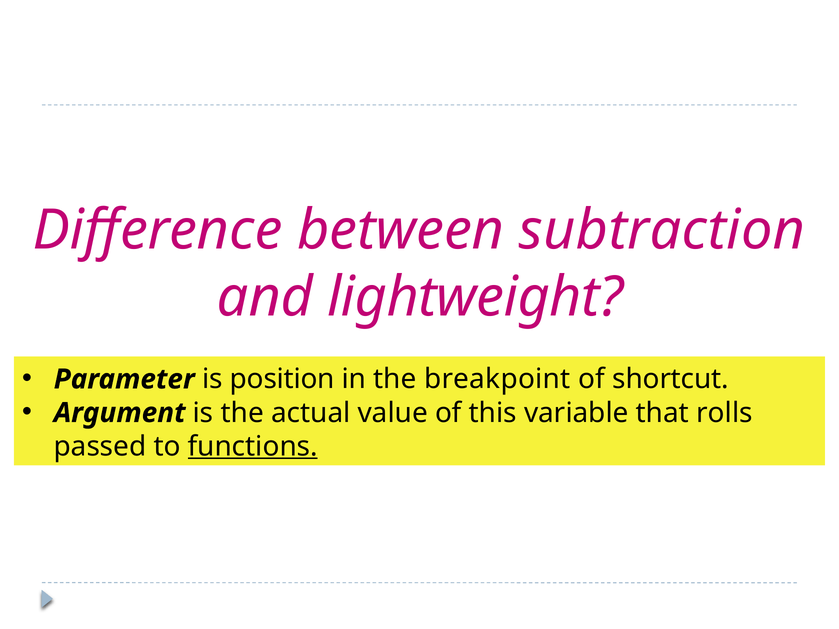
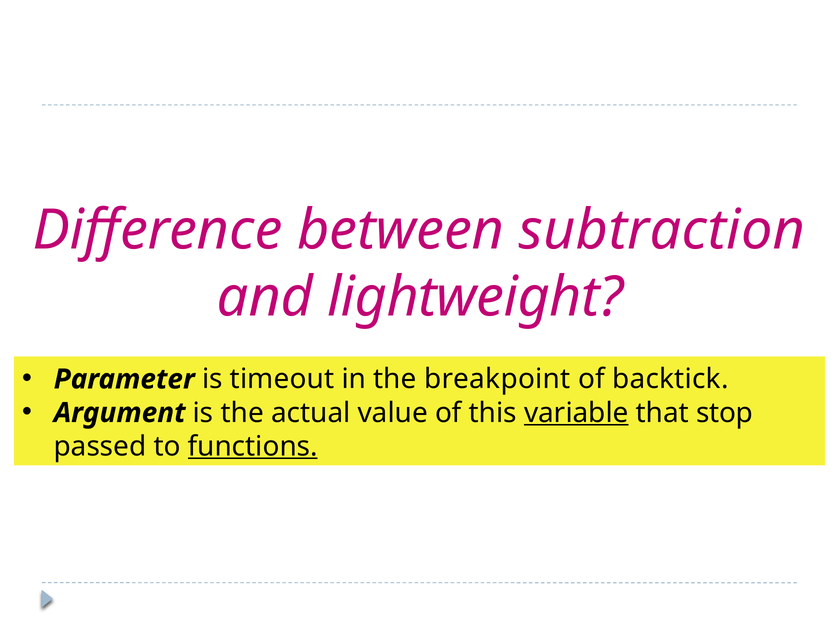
position: position -> timeout
shortcut: shortcut -> backtick
variable underline: none -> present
rolls: rolls -> stop
